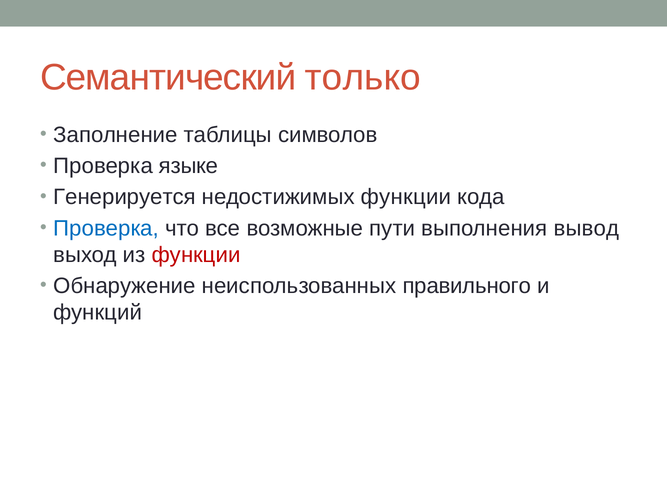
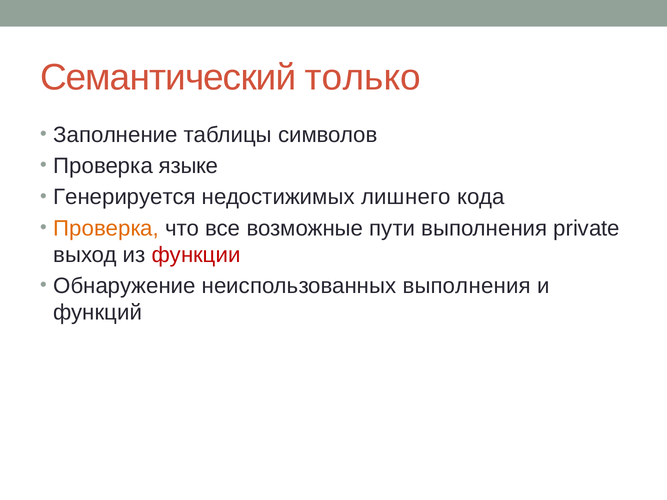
недостижимых функции: функции -> лишнего
Проверка at (106, 228) colour: blue -> orange
вывод: вывод -> private
неиспользованных правильного: правильного -> выполнения
